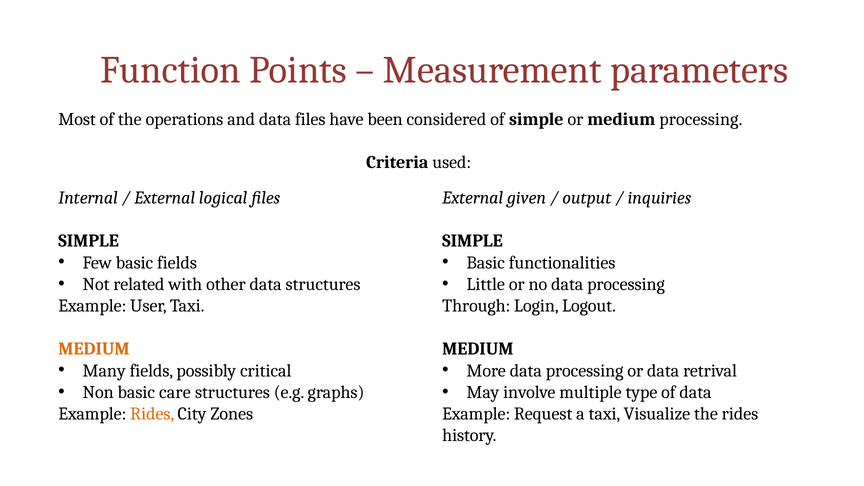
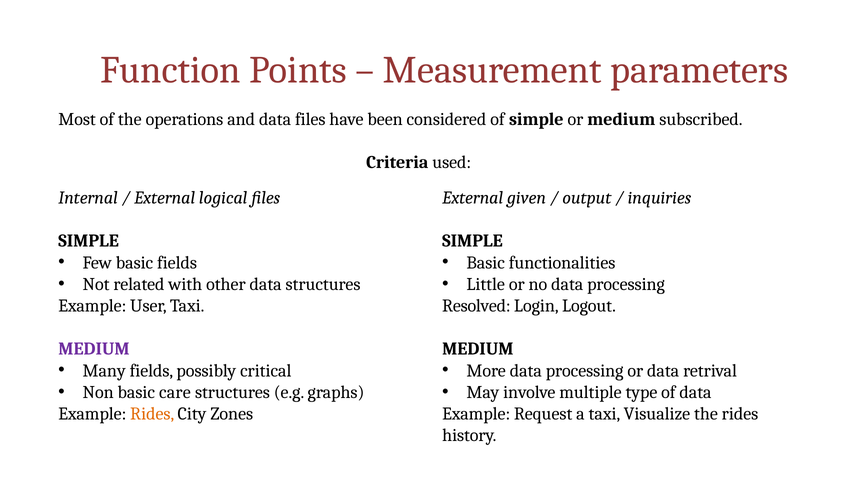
medium processing: processing -> subscribed
Through: Through -> Resolved
MEDIUM at (94, 349) colour: orange -> purple
